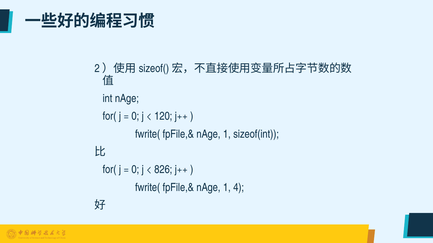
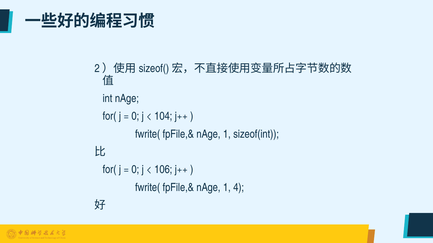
120: 120 -> 104
826: 826 -> 106
